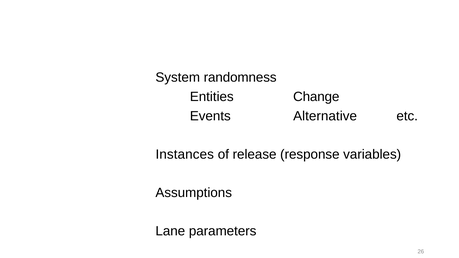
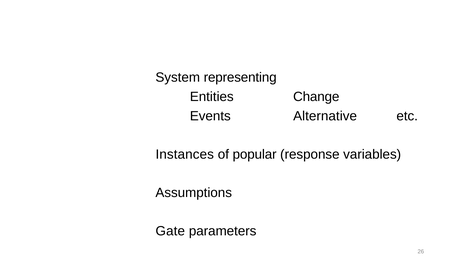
randomness: randomness -> representing
release: release -> popular
Lane: Lane -> Gate
